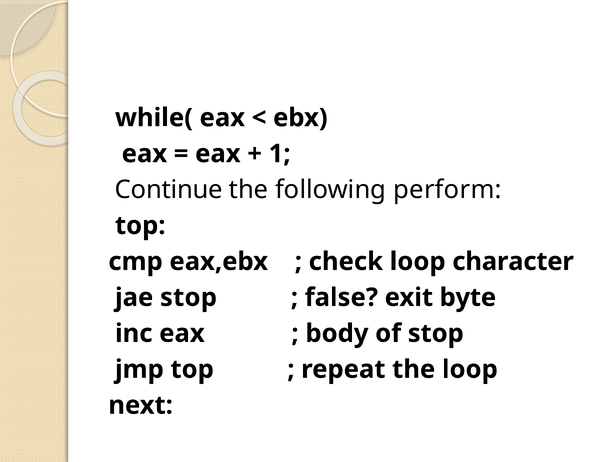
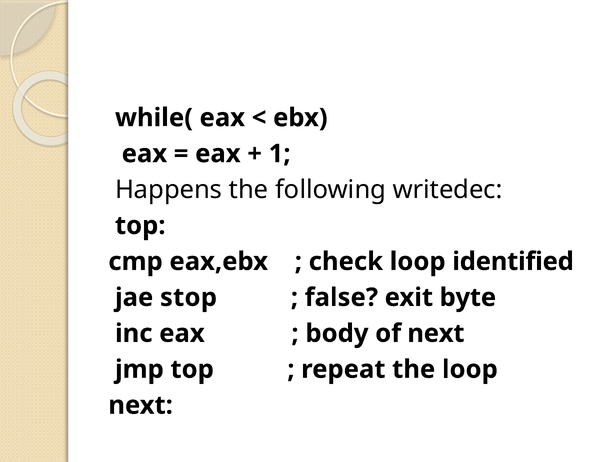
Continue: Continue -> Happens
perform: perform -> writedec
character: character -> identified
of stop: stop -> next
